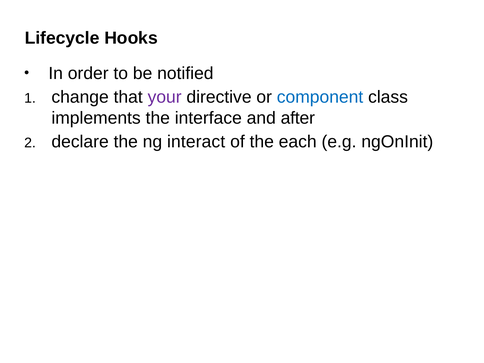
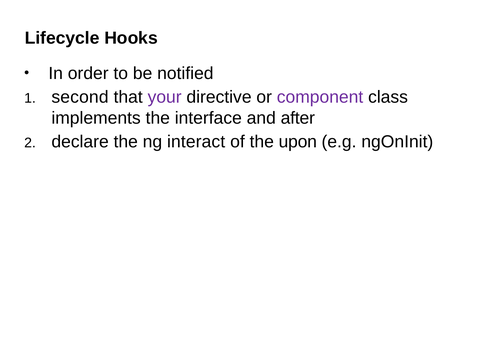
change: change -> second
component colour: blue -> purple
each: each -> upon
